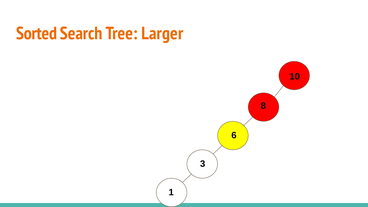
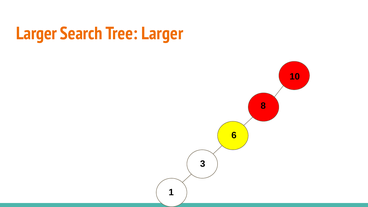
Sorted at (37, 34): Sorted -> Larger
